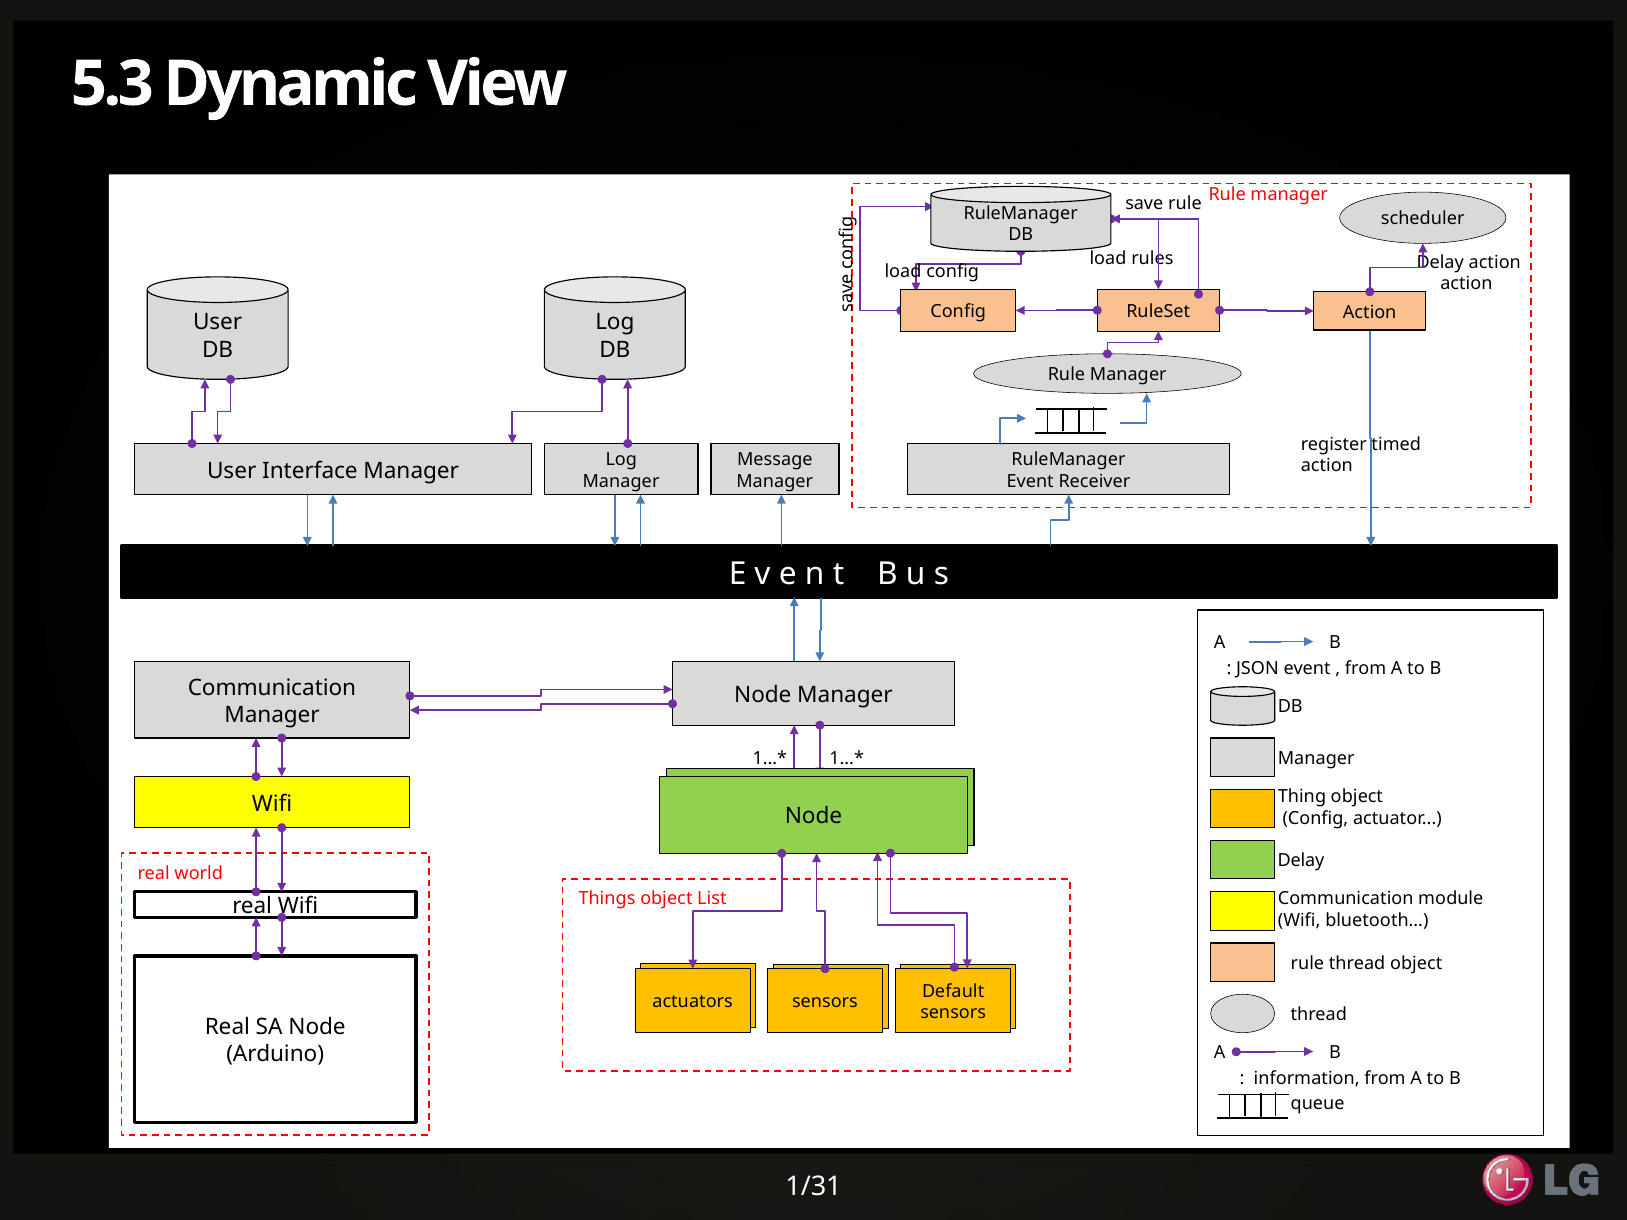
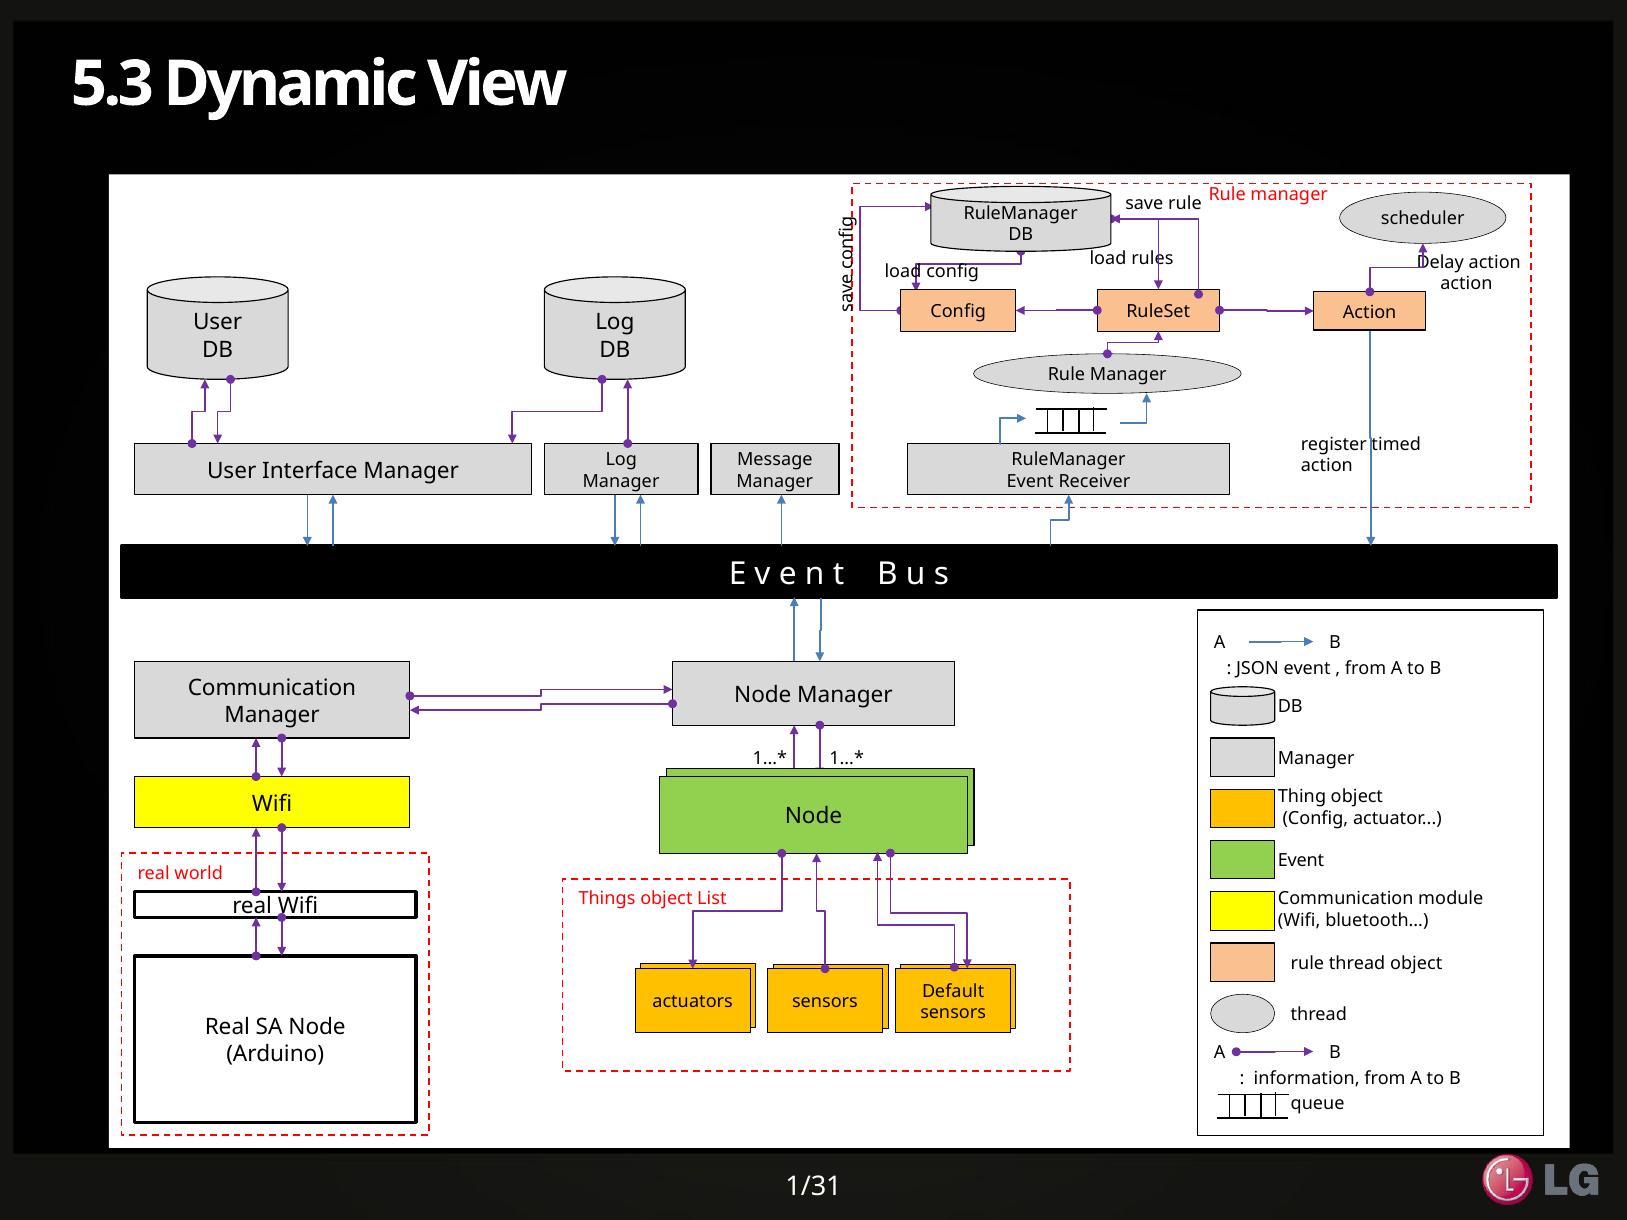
Delay at (1301, 861): Delay -> Event
